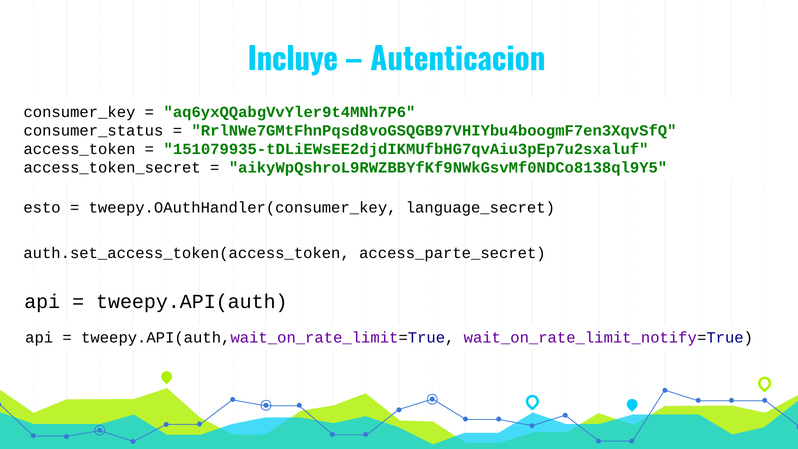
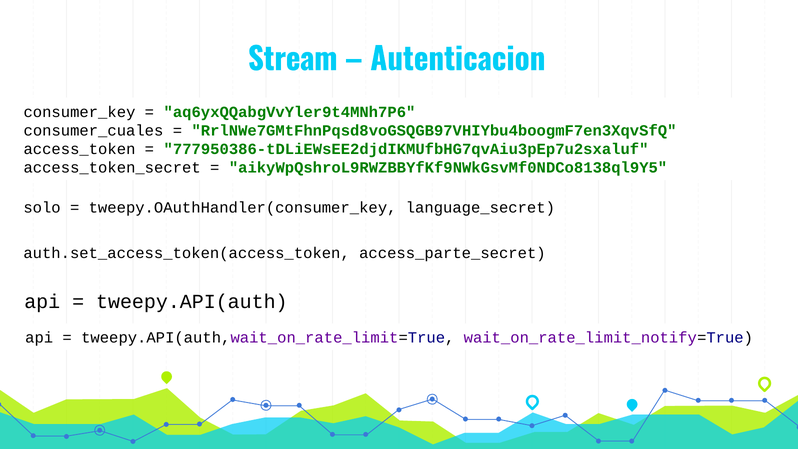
Incluye: Incluye -> Stream
consumer_status: consumer_status -> consumer_cuales
151079935-tDLiEWsEE2djdIKMUfbHG7qvAiu3pEp7u2sxaluf: 151079935-tDLiEWsEE2djdIKMUfbHG7qvAiu3pEp7u2sxaluf -> 777950386-tDLiEWsEE2djdIKMUfbHG7qvAiu3pEp7u2sxaluf
esto: esto -> solo
